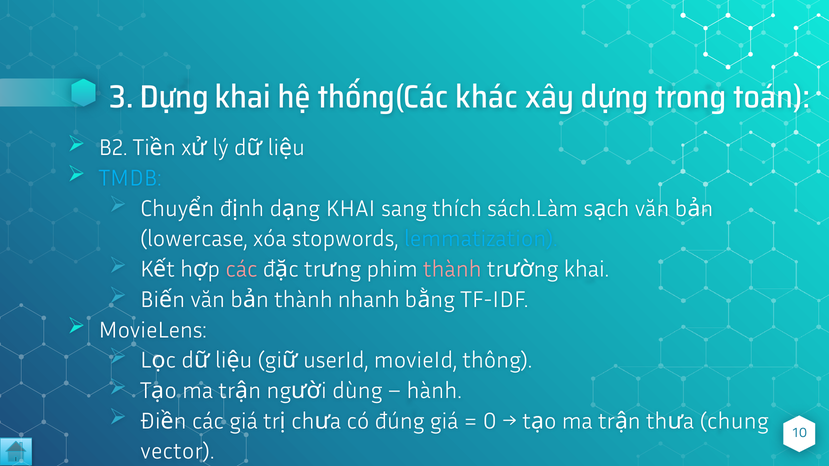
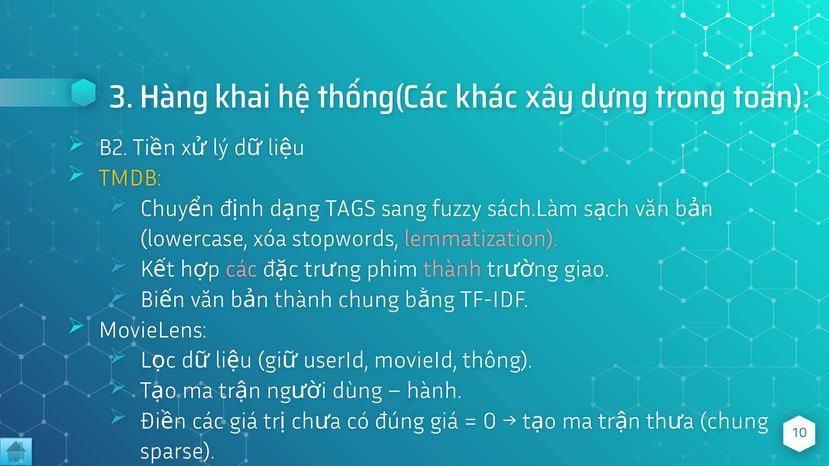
3 Dựng: Dựng -> Hàng
TMDB colour: light blue -> yellow
KHAI at (351, 209): KHAI -> TAGS
thích: thích -> fuzzy
lemmatization colour: light blue -> pink
khai at (586, 269): khai -> giao
thành nhanh: nhanh -> chung
vector: vector -> sparse
